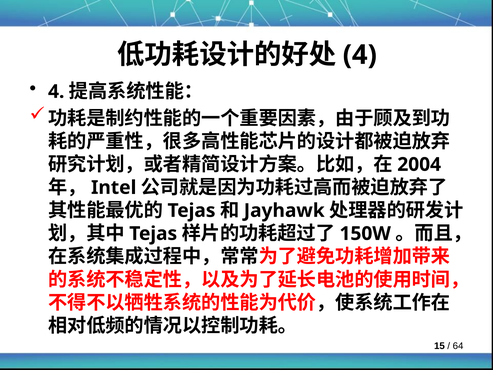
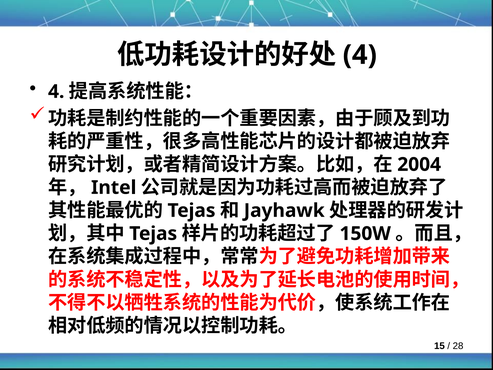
64: 64 -> 28
